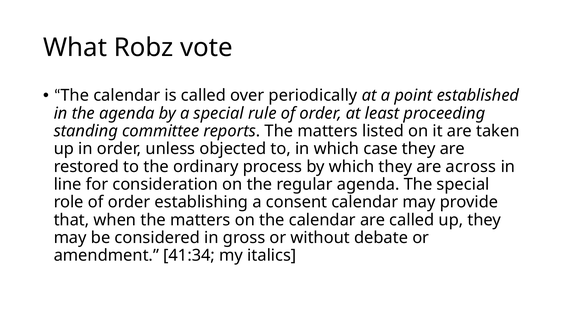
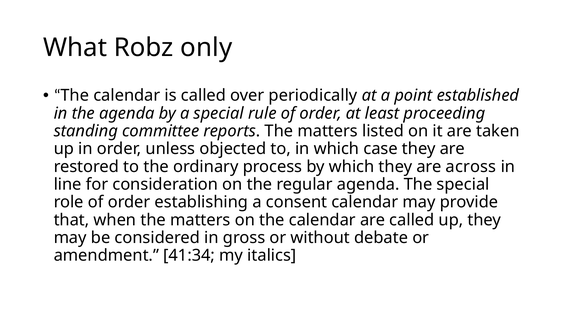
vote: vote -> only
